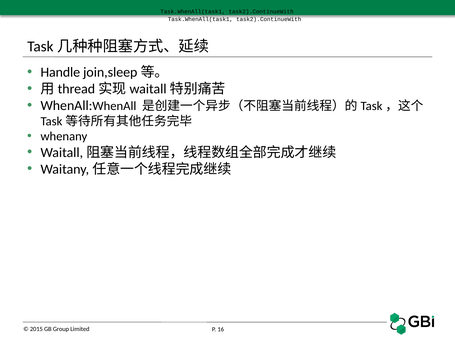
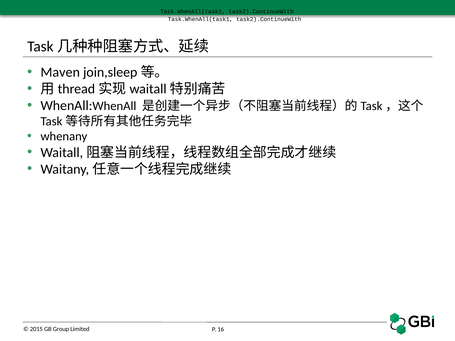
Handle: Handle -> Maven
